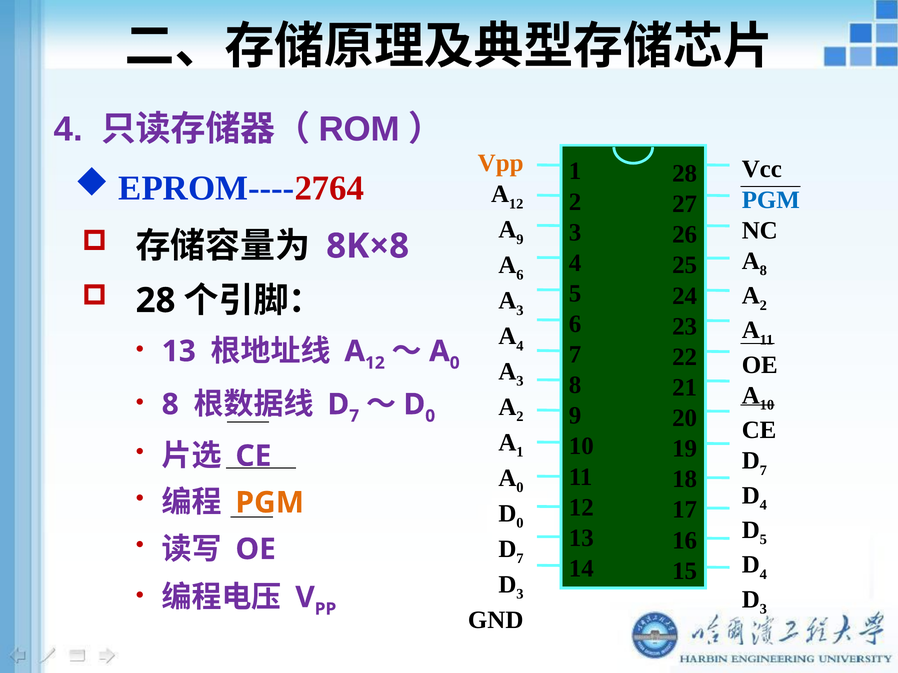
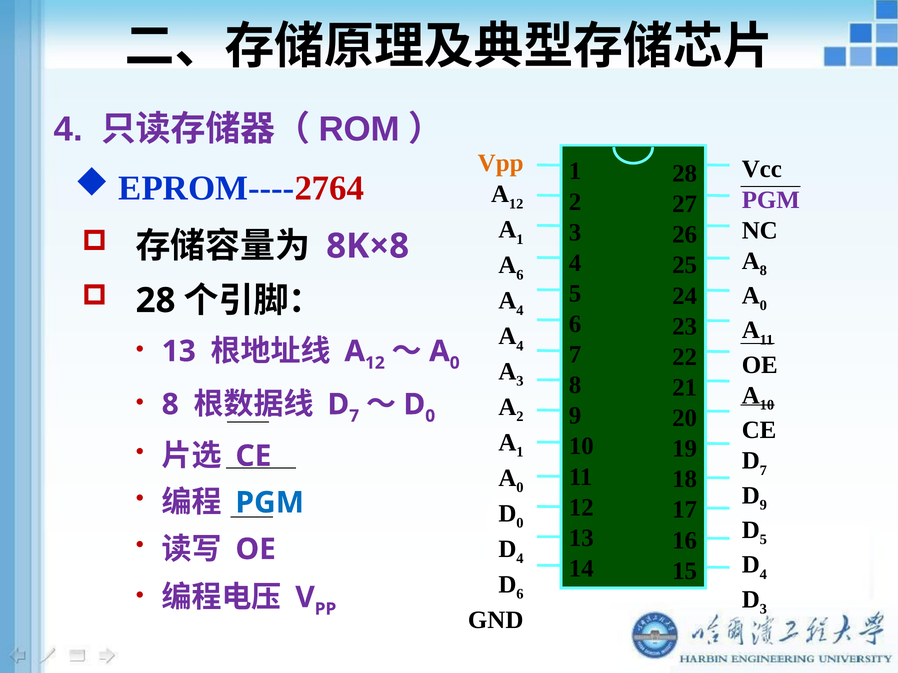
PGM at (771, 200) colour: blue -> purple
9 at (520, 239): 9 -> 1
2 at (763, 305): 2 -> 0
3 at (520, 310): 3 -> 4
4 at (763, 505): 4 -> 9
PGM at (270, 503) colour: orange -> blue
7 at (520, 559): 7 -> 4
3 at (520, 594): 3 -> 6
